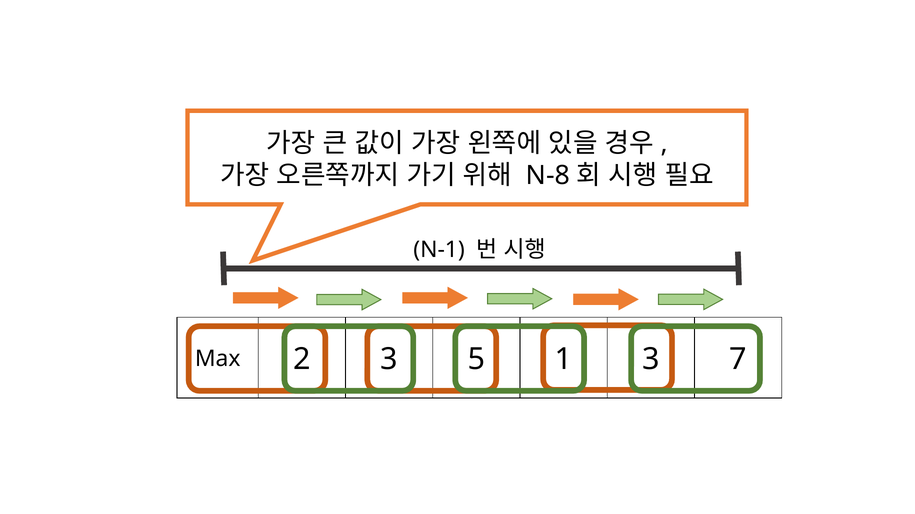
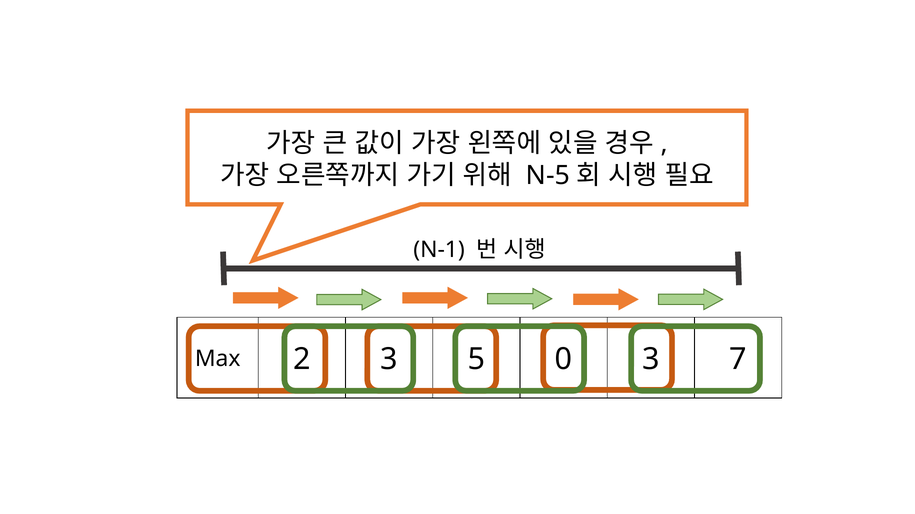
N-8: N-8 -> N-5
1: 1 -> 0
